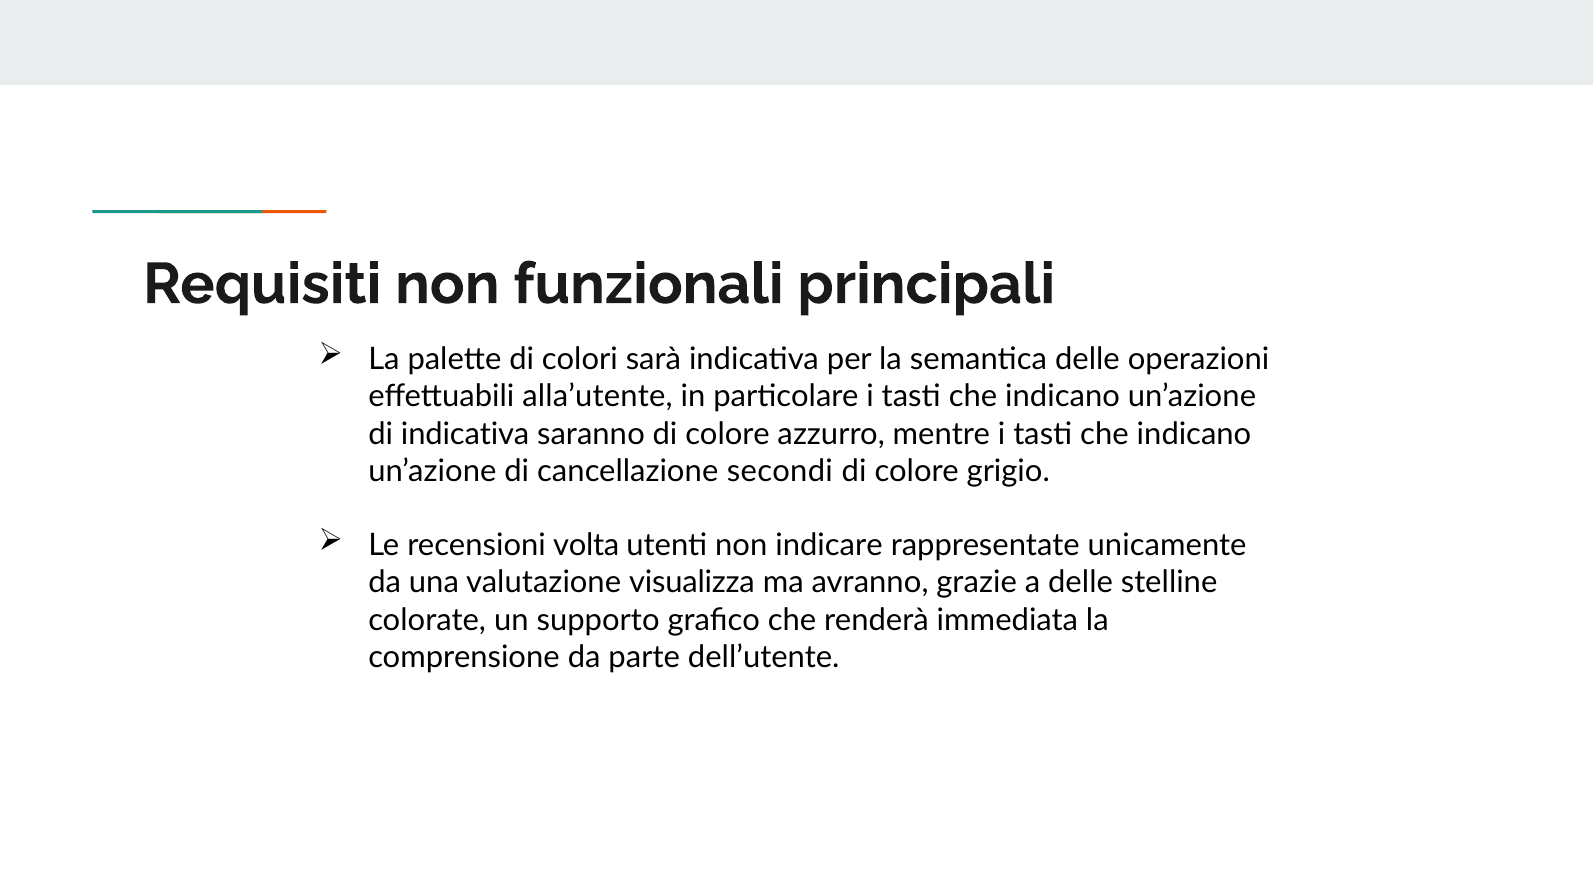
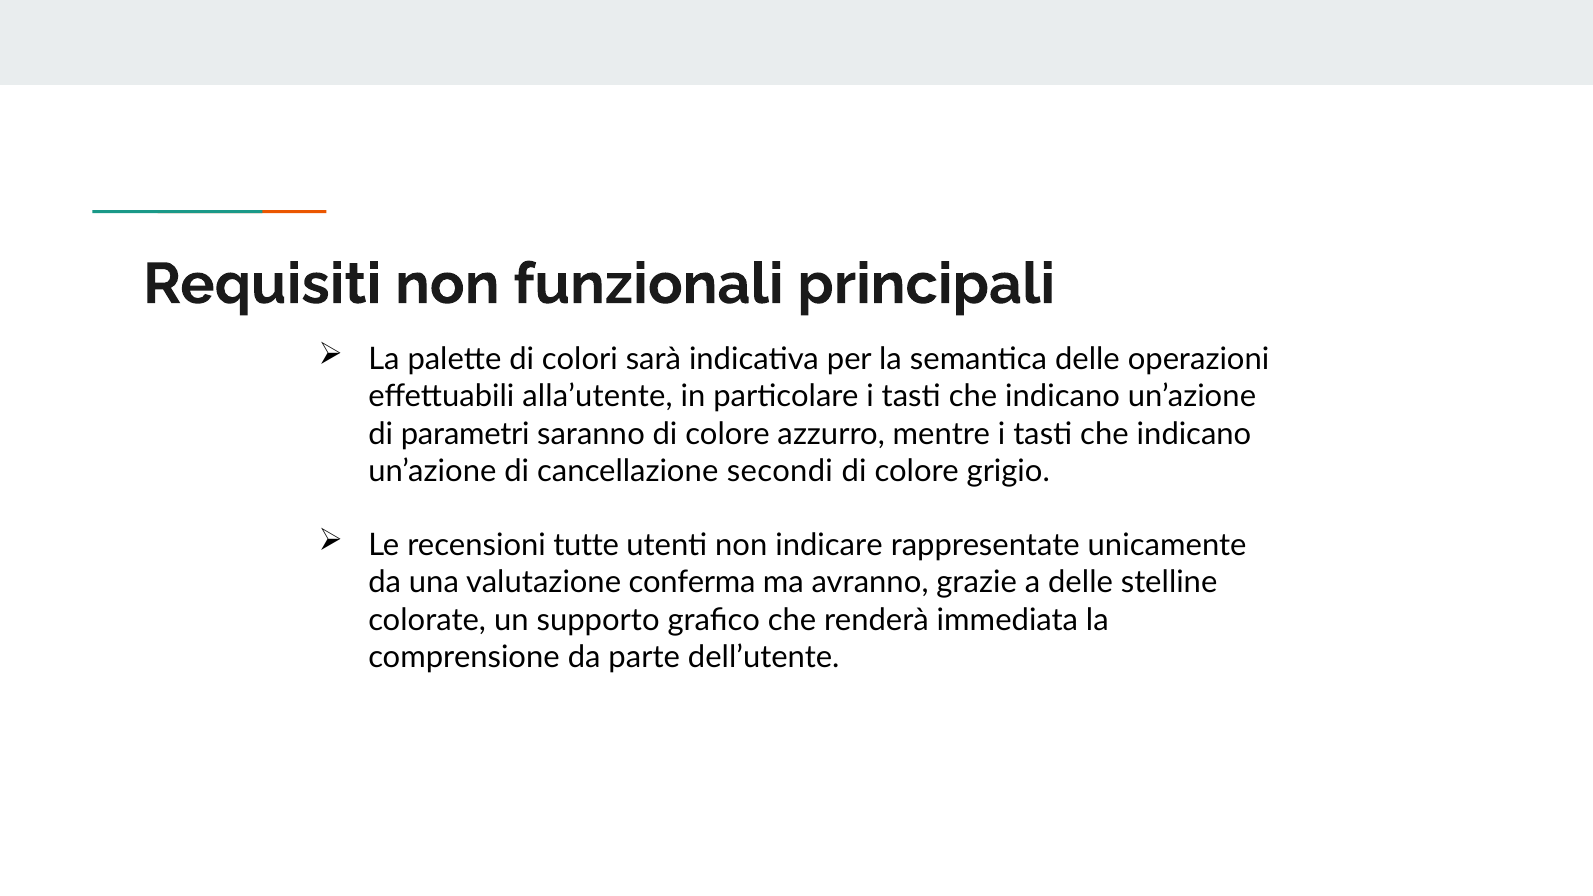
di indicativa: indicativa -> parametri
volta: volta -> tutte
visualizza: visualizza -> conferma
